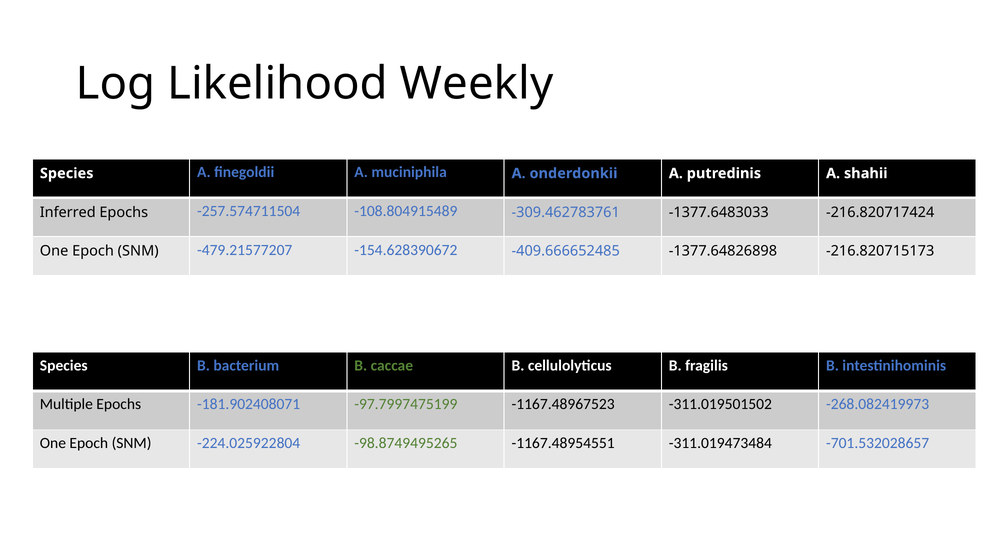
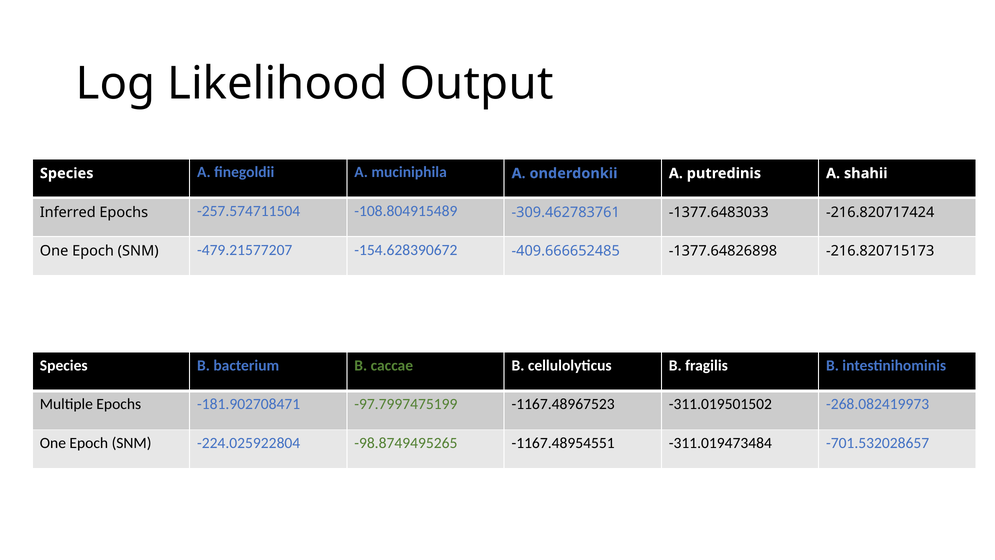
Weekly: Weekly -> Output
-181.902408071: -181.902408071 -> -181.902708471
